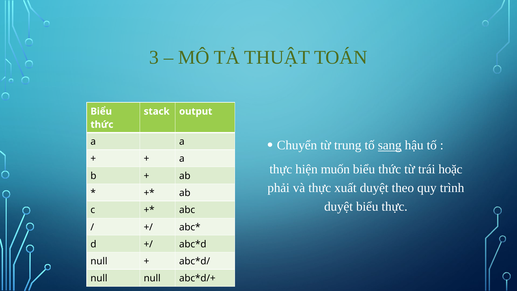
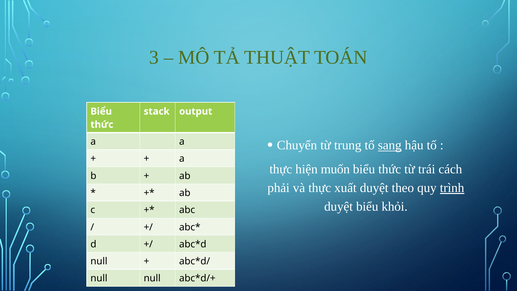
hoặc: hoặc -> cách
trình underline: none -> present
biểu thực: thực -> khỏi
